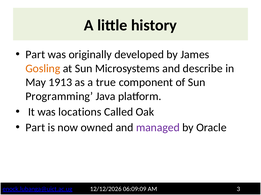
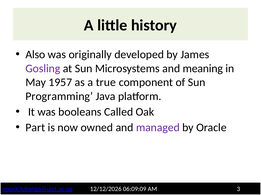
Part at (35, 55): Part -> Also
Gosling colour: orange -> purple
describe: describe -> meaning
1913: 1913 -> 1957
locations: locations -> booleans
